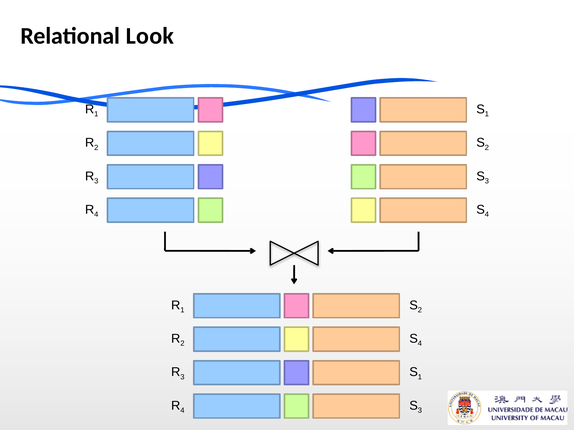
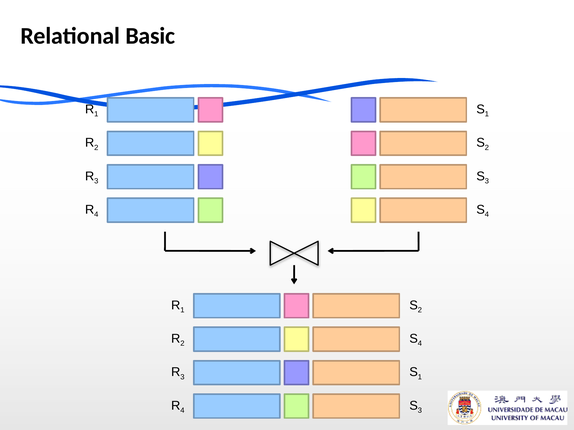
Look: Look -> Basic
